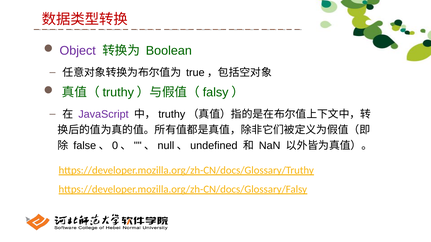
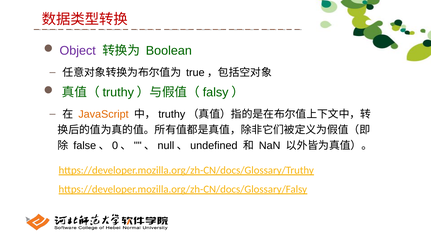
JavaScript colour: purple -> orange
